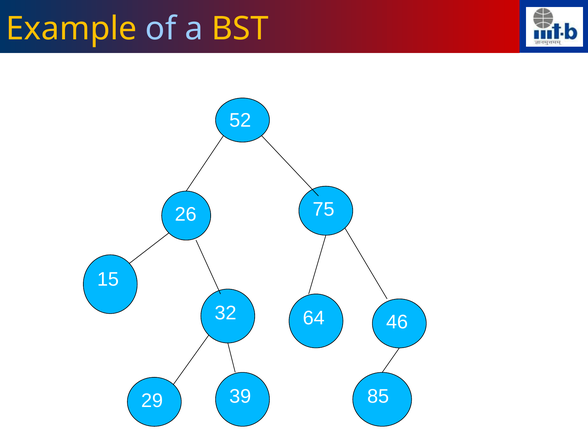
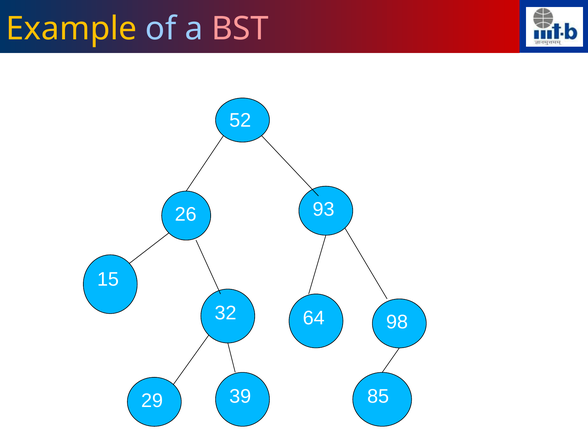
BST colour: yellow -> pink
75: 75 -> 93
46: 46 -> 98
